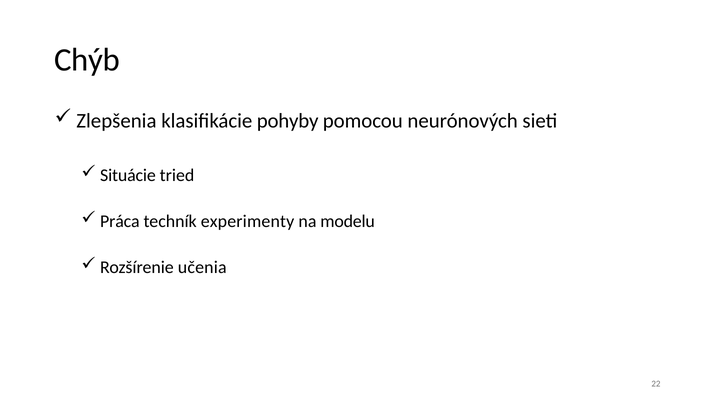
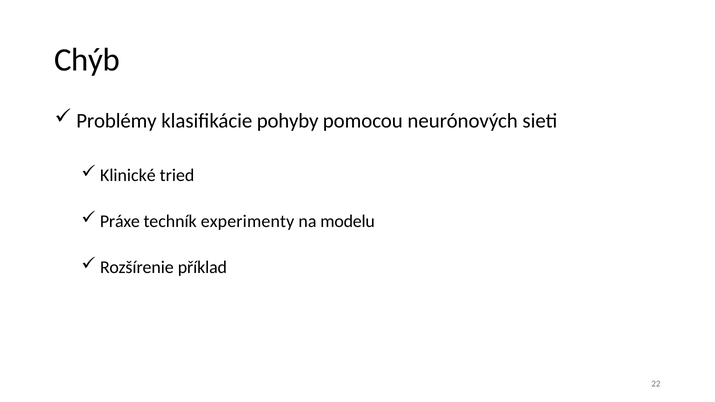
Zlepšenia: Zlepšenia -> Problémy
Situácie: Situácie -> Klinické
Práca: Práca -> Práxe
učenia: učenia -> příklad
